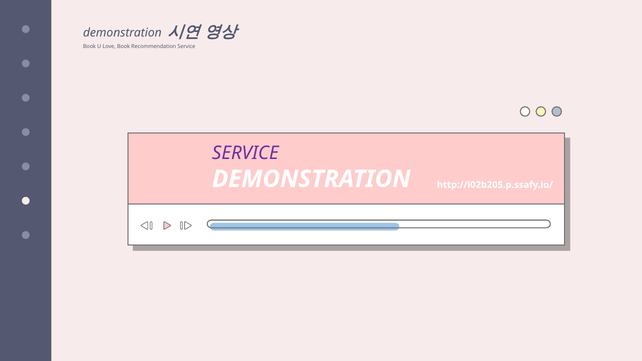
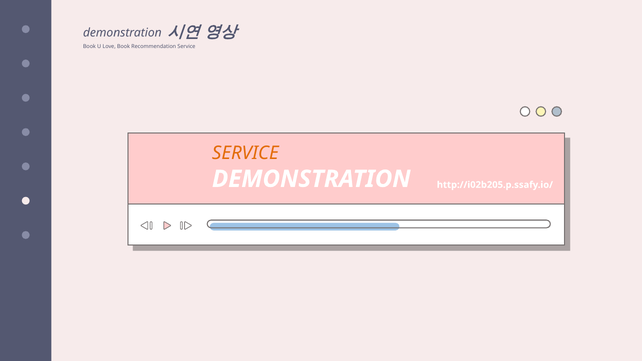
SERVICE at (245, 153) colour: purple -> orange
